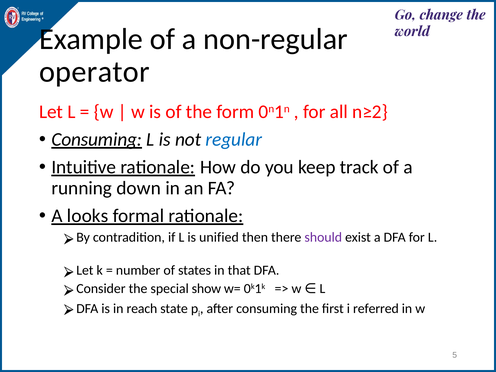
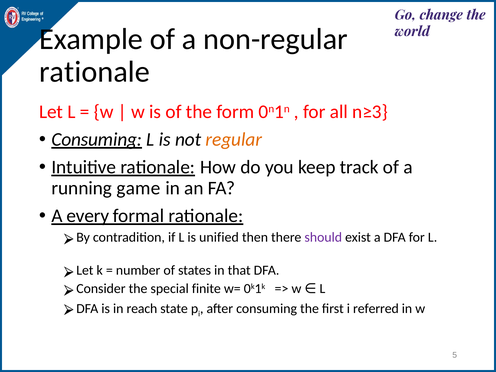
operator at (94, 72): operator -> rationale
n≥2: n≥2 -> n≥3
regular colour: blue -> orange
down: down -> game
looks: looks -> every
show: show -> finite
